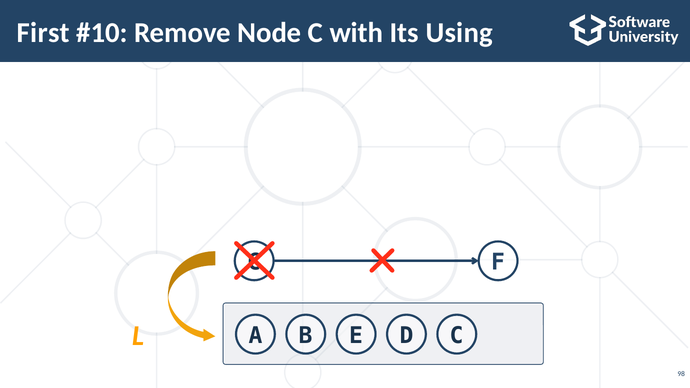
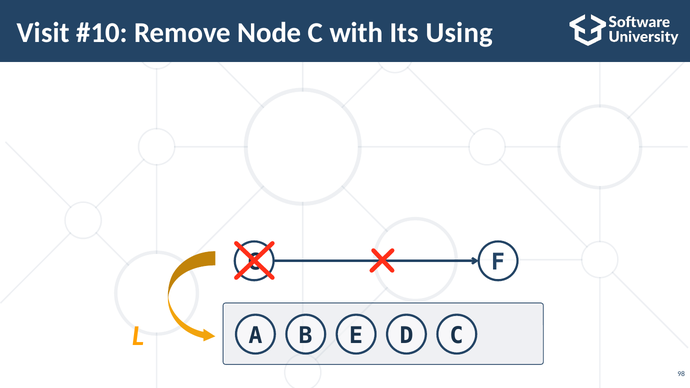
First: First -> Visit
